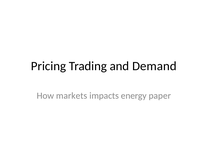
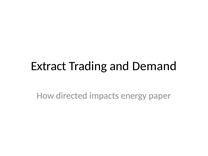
Pricing: Pricing -> Extract
markets: markets -> directed
